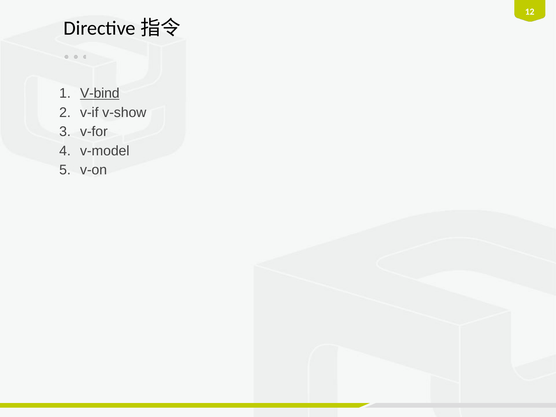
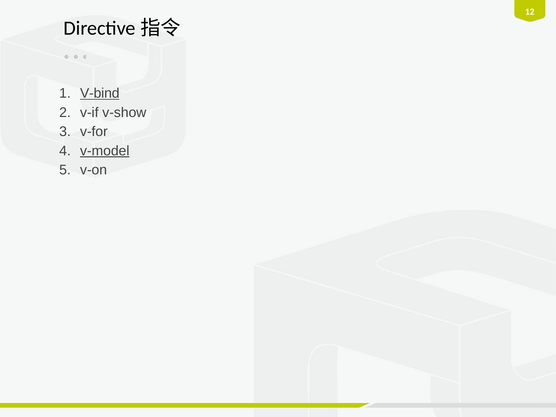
v-model underline: none -> present
